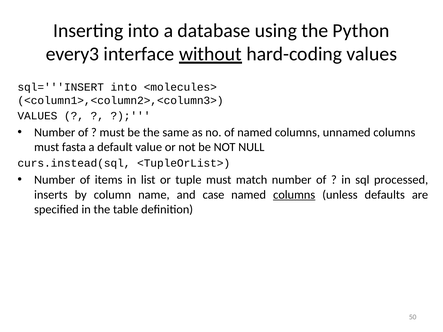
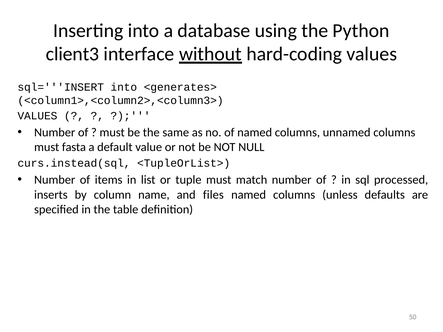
every3: every3 -> client3
<molecules>: <molecules> -> <generates>
case: case -> files
columns at (294, 195) underline: present -> none
